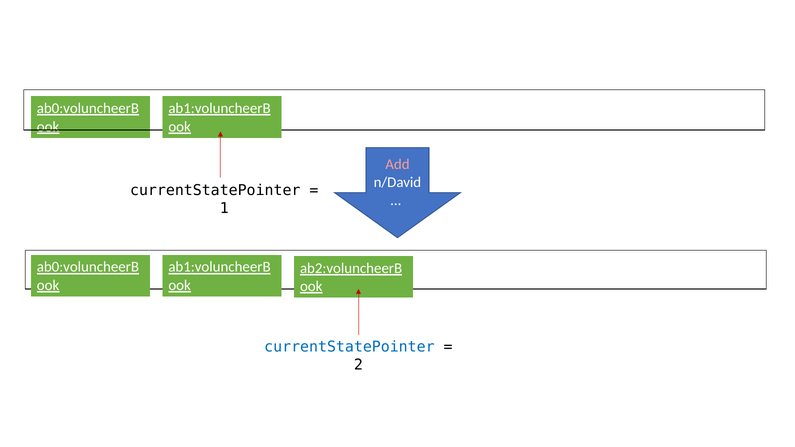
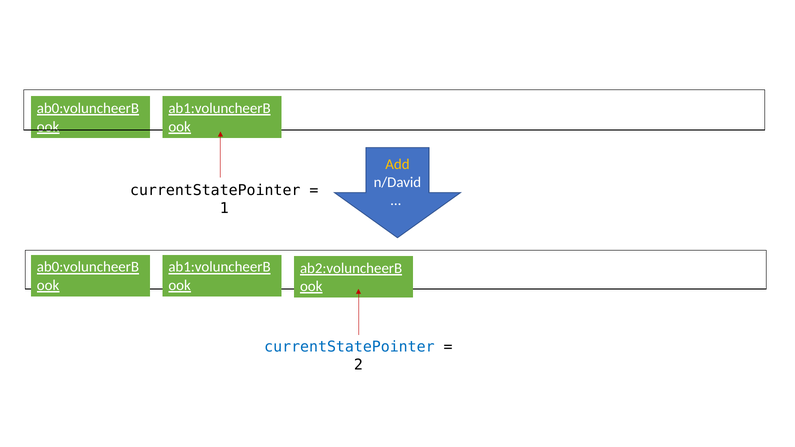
Add colour: pink -> yellow
